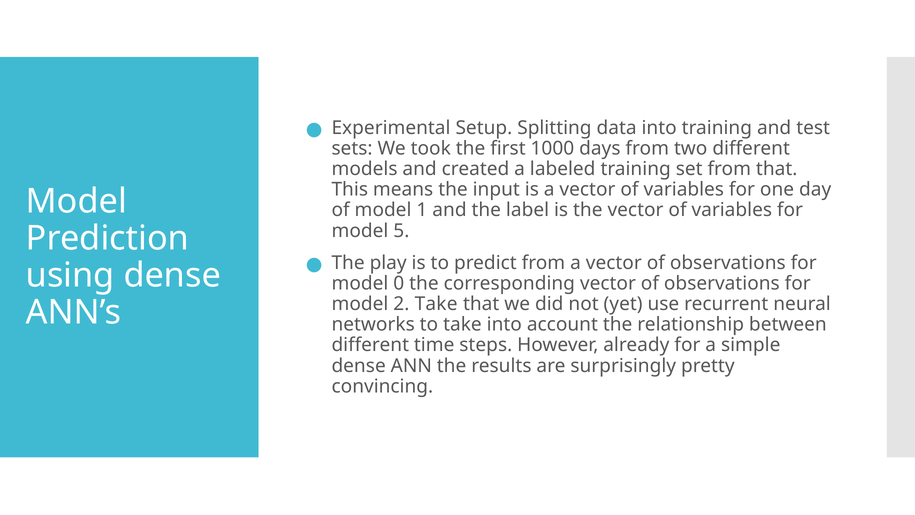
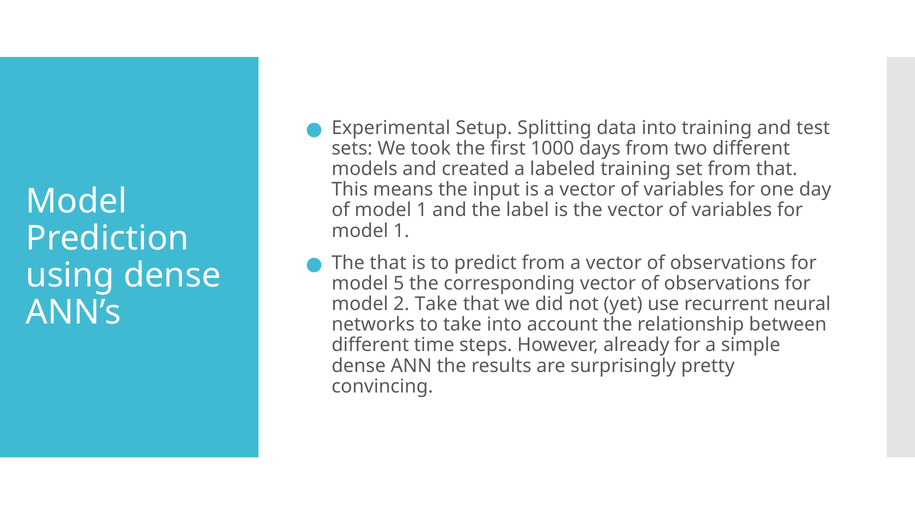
5 at (401, 231): 5 -> 1
The play: play -> that
0: 0 -> 5
